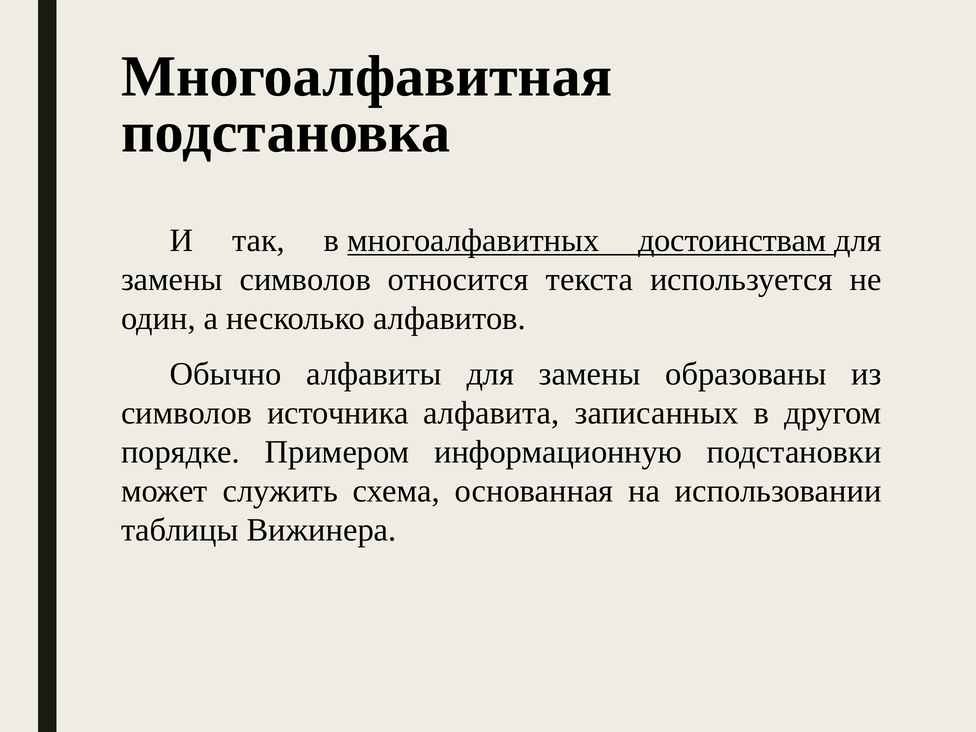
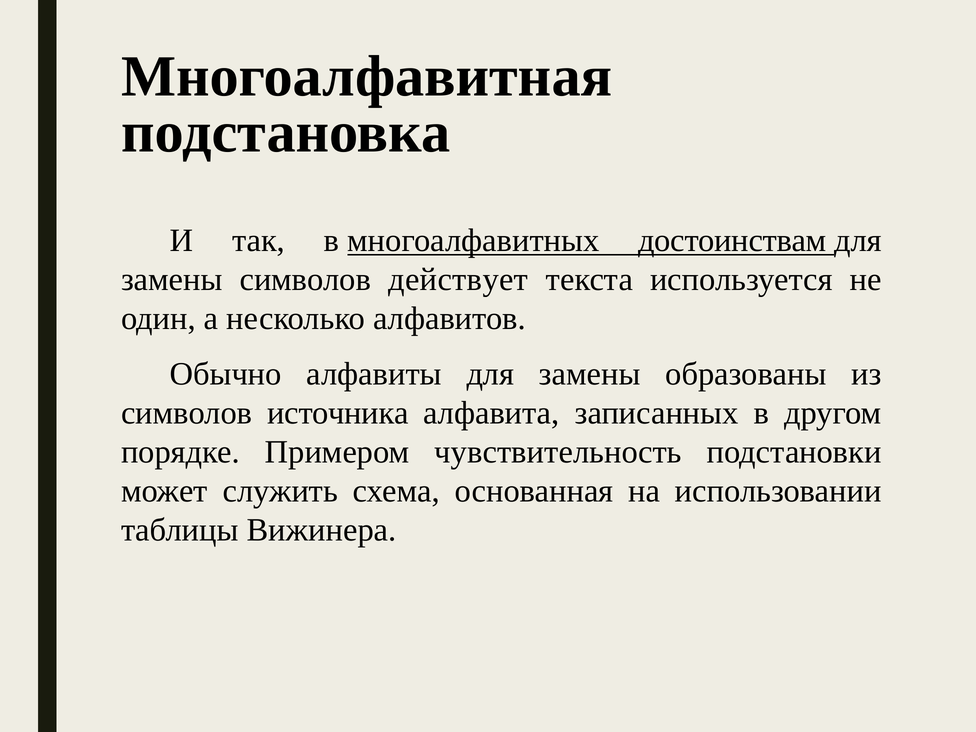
относится: относится -> действует
информационную: информационную -> чувствительность
